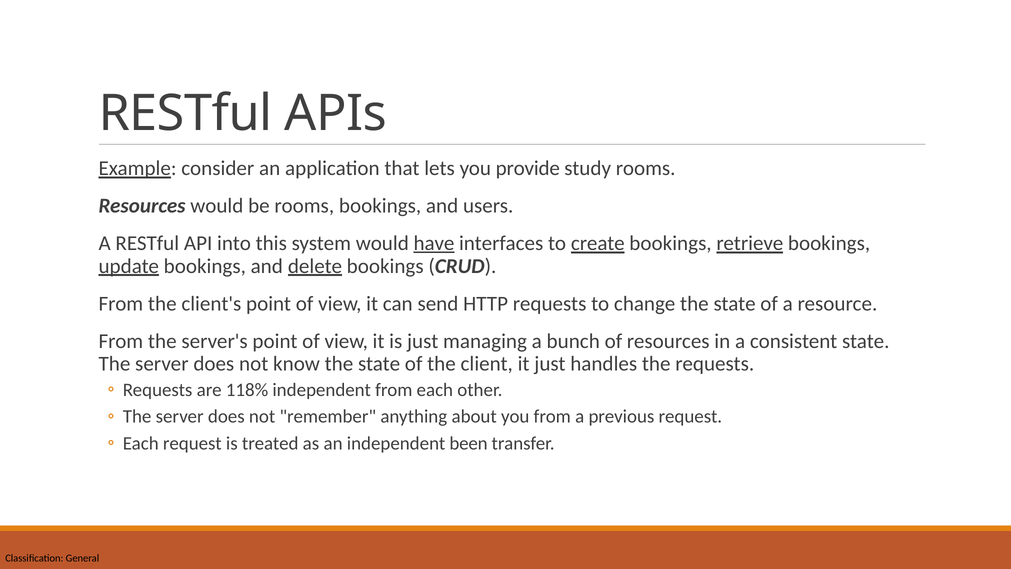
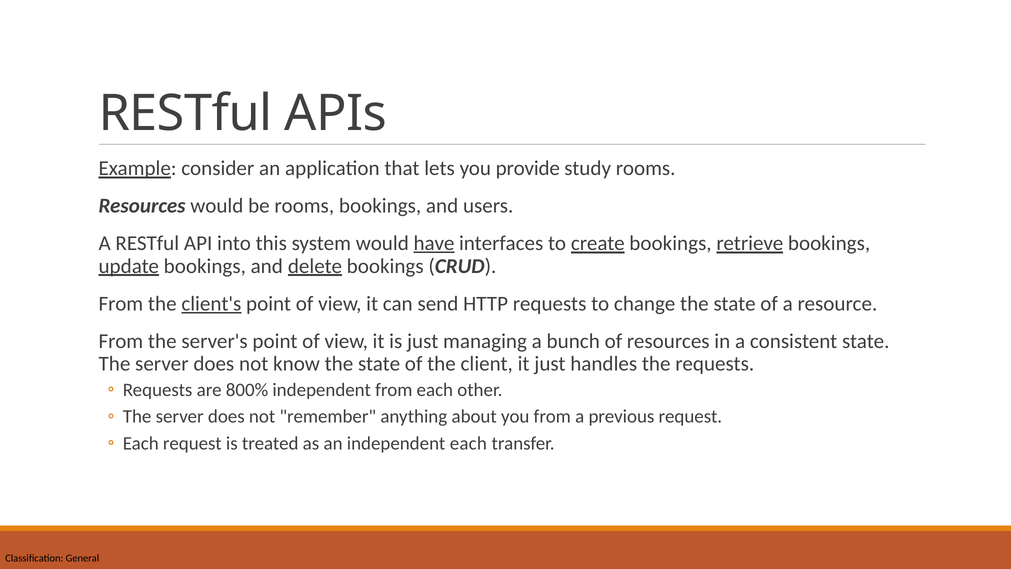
client's underline: none -> present
118%: 118% -> 800%
independent been: been -> each
